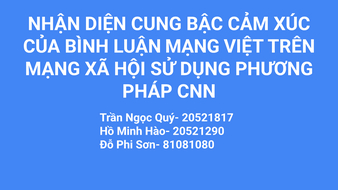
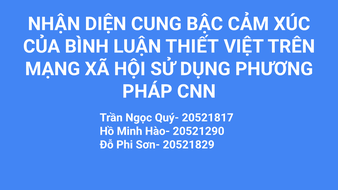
LUẬN MẠNG: MẠNG -> THIẾT
81081080: 81081080 -> 20521829
